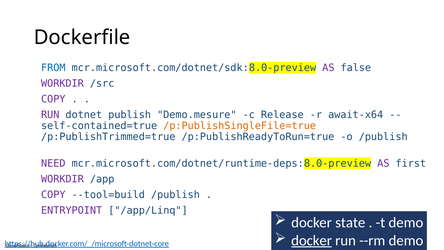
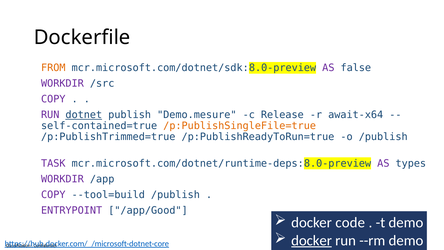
FROM colour: blue -> orange
dotnet underline: none -> present
NEED: NEED -> TASK
first: first -> types
/app/Linq: /app/Linq -> /app/Good
state: state -> code
